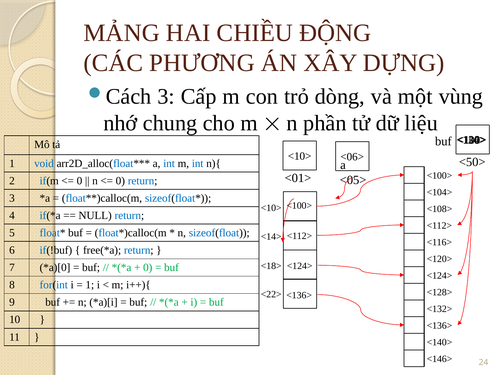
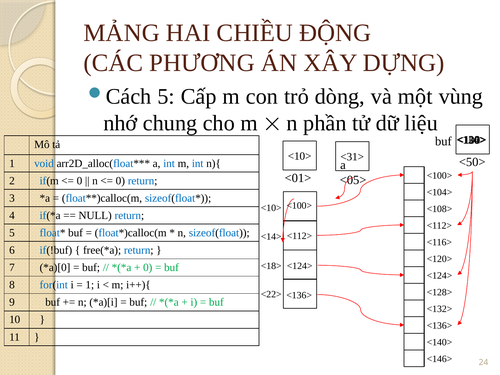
3 at (166, 97): 3 -> 5
<06>: <06> -> <31>
